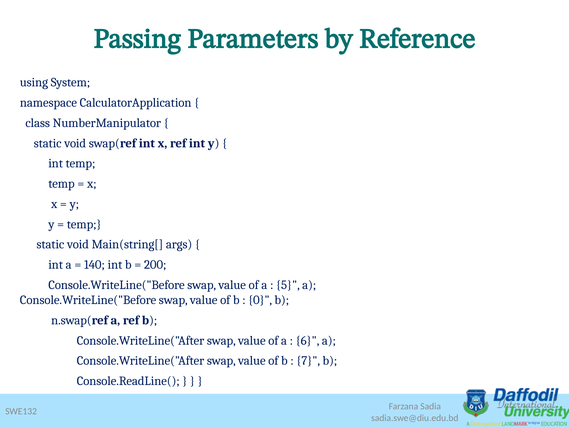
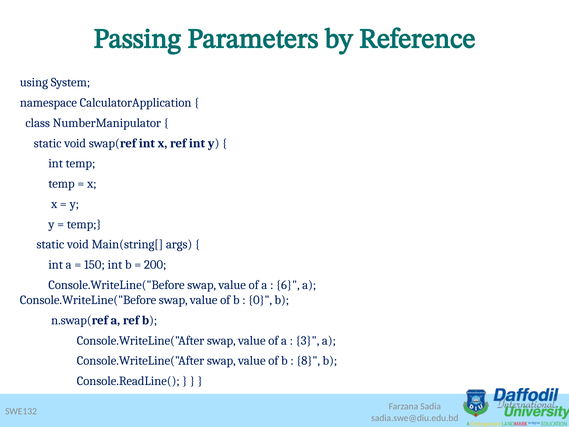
140: 140 -> 150
5: 5 -> 6
6: 6 -> 3
7: 7 -> 8
